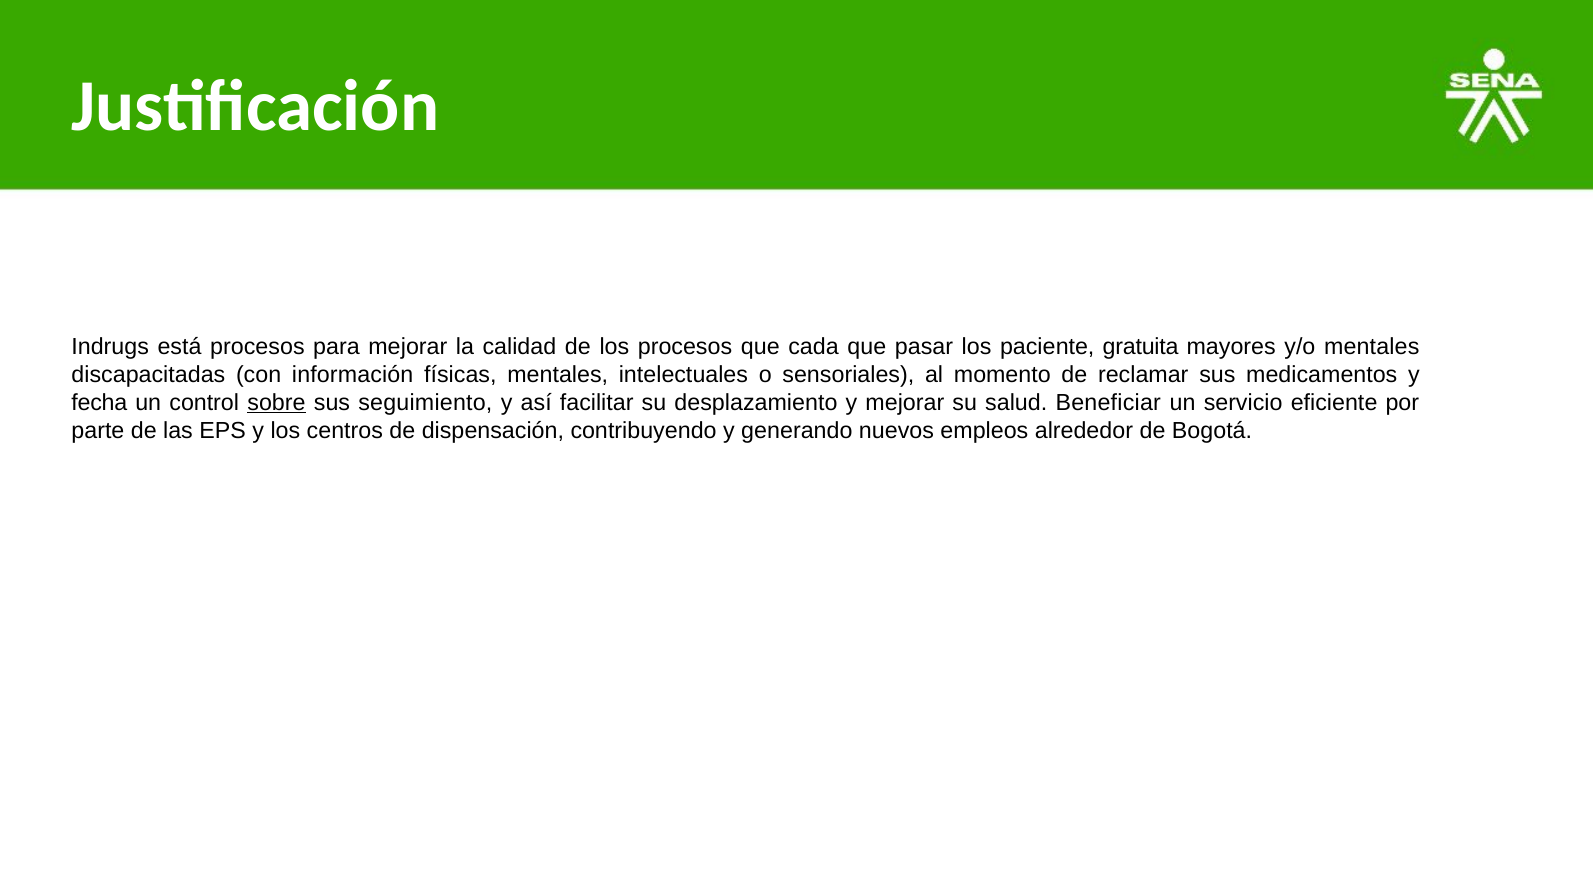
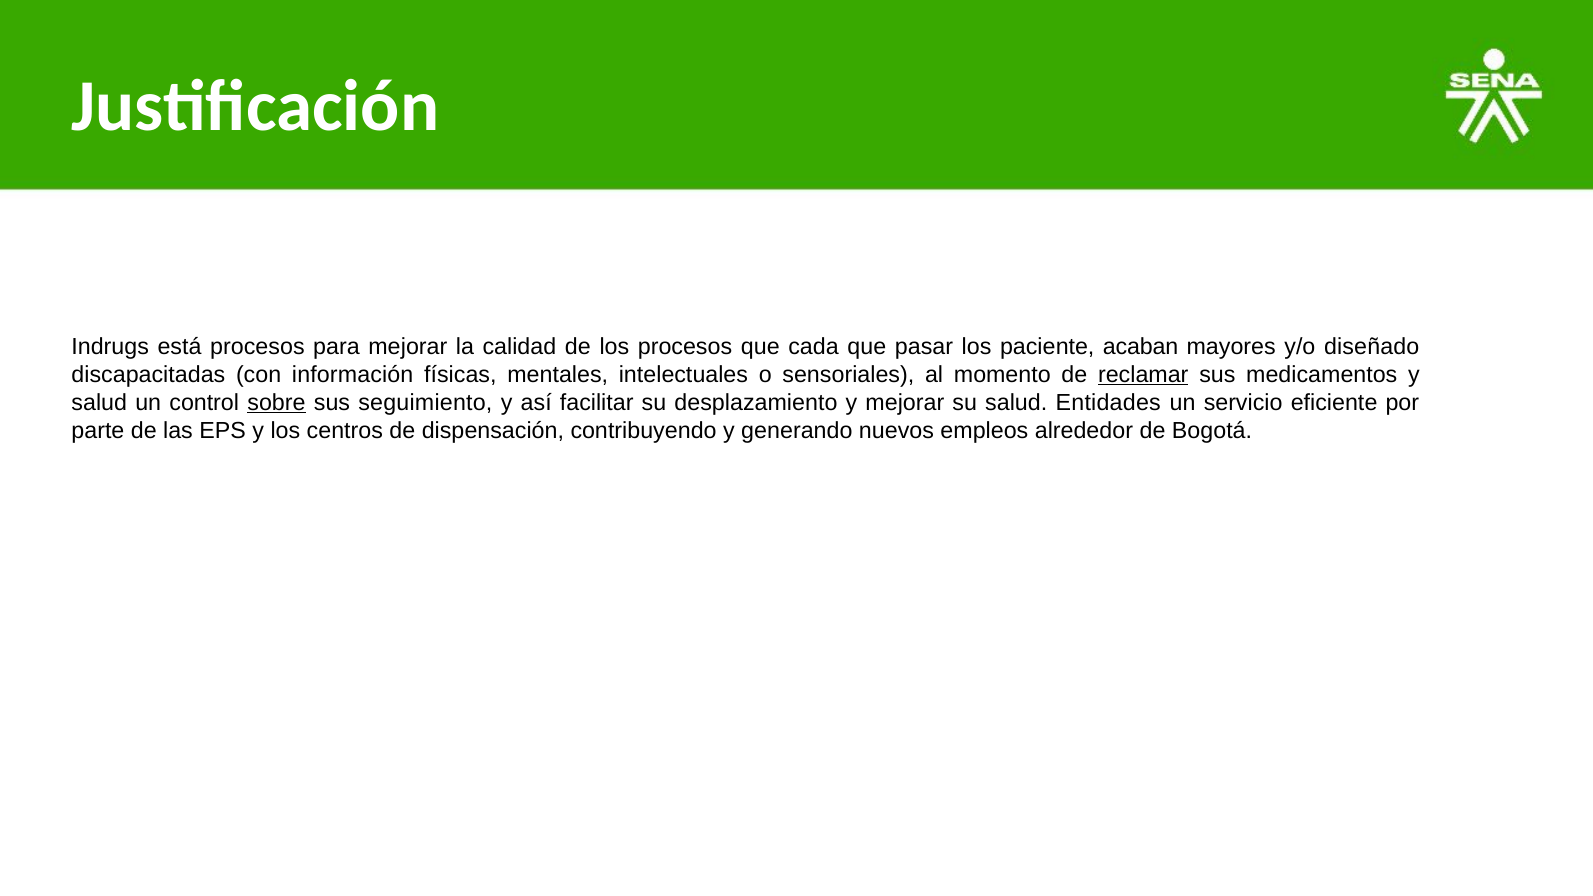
gratuita: gratuita -> acaban
y/o mentales: mentales -> diseñado
reclamar underline: none -> present
fecha at (99, 403): fecha -> salud
Beneficiar: Beneficiar -> Entidades
